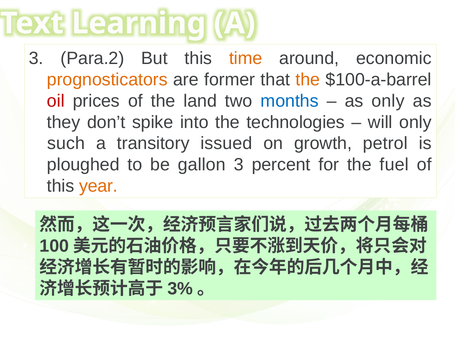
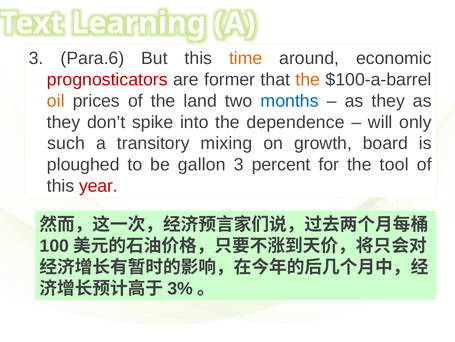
Para.2: Para.2 -> Para.6
prognosticators colour: orange -> red
oil colour: red -> orange
only at (388, 101): only -> they
technologies: technologies -> dependence
issued: issued -> mixing
petrol: petrol -> board
fuel: fuel -> tool
year colour: orange -> red
